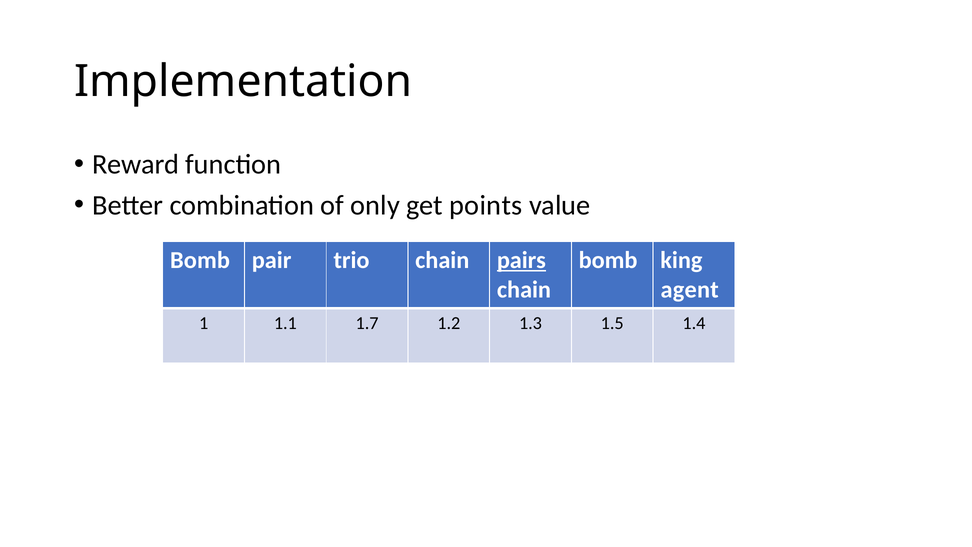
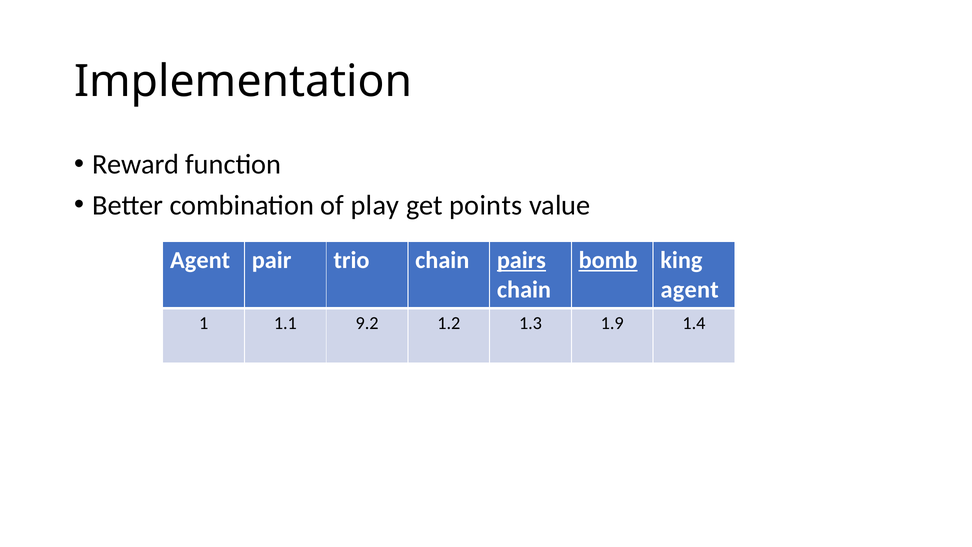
only: only -> play
Bomb at (200, 260): Bomb -> Agent
bomb at (608, 260) underline: none -> present
1.7: 1.7 -> 9.2
1.5: 1.5 -> 1.9
